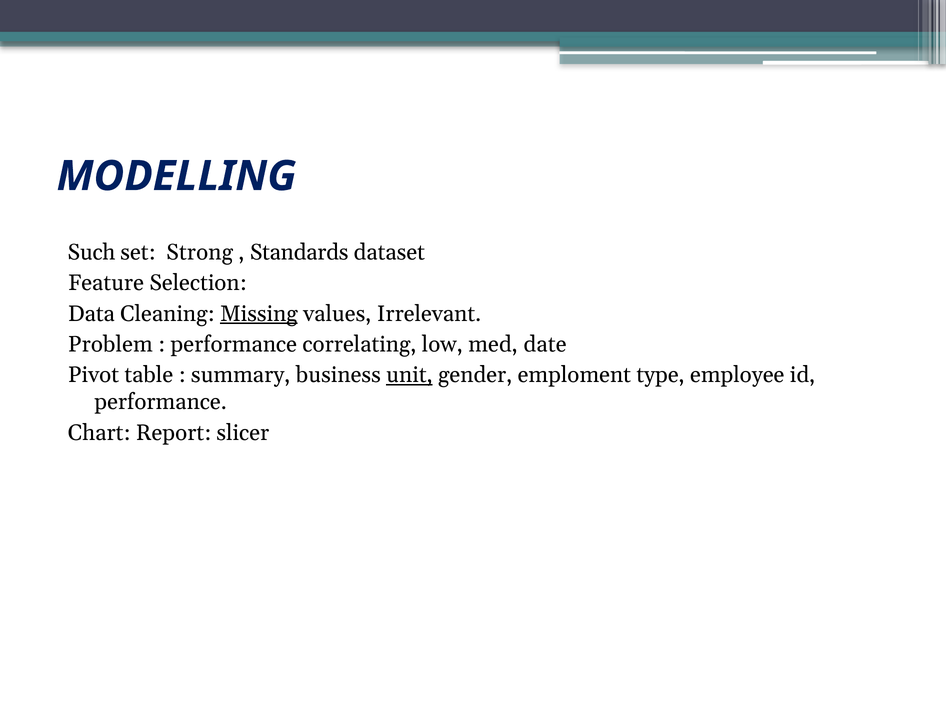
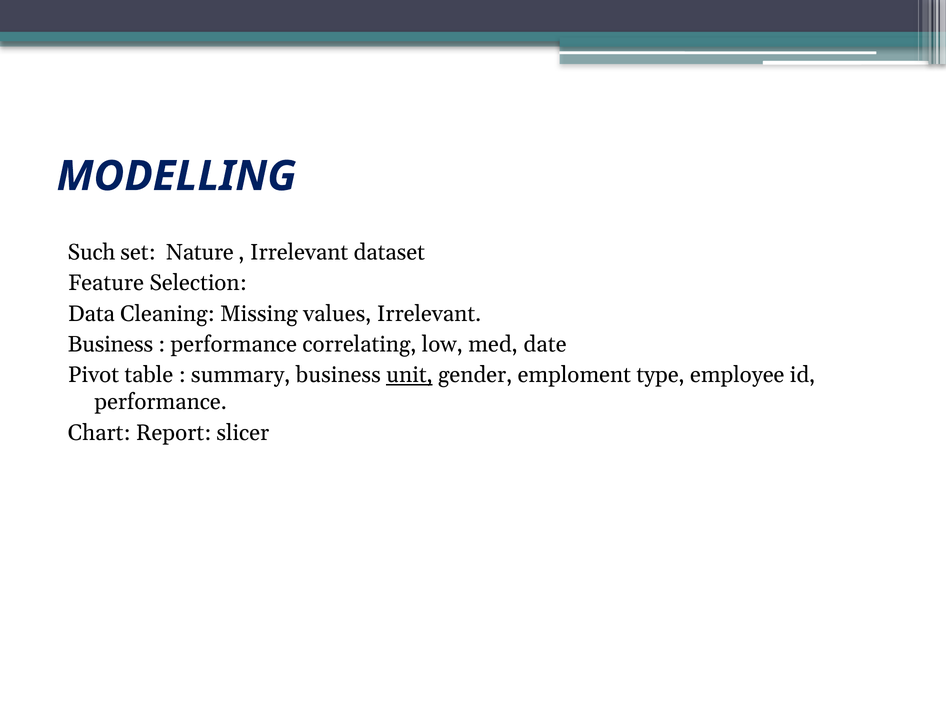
Strong: Strong -> Nature
Standards at (299, 252): Standards -> Irrelevant
Missing underline: present -> none
Problem at (110, 345): Problem -> Business
